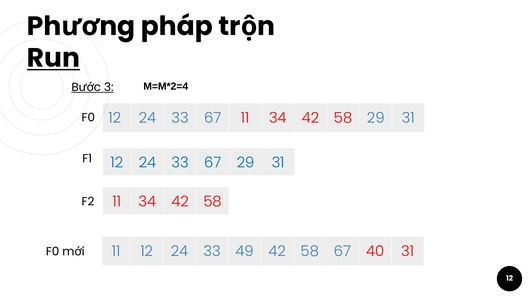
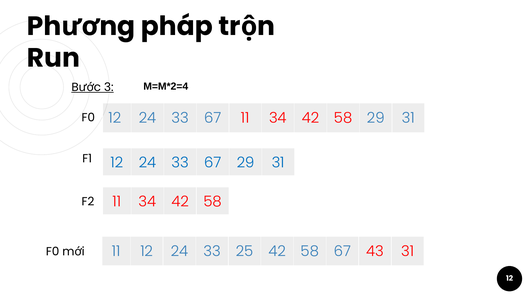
Run underline: present -> none
49: 49 -> 25
40: 40 -> 43
